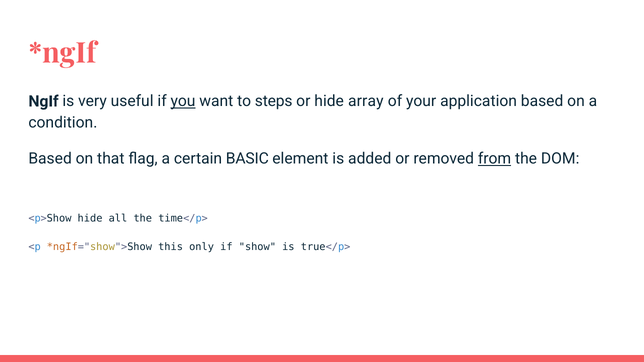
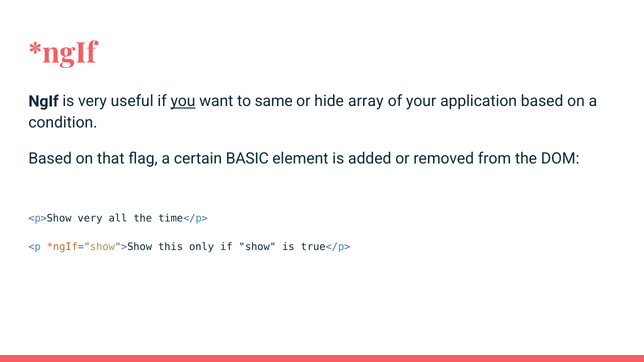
steps: steps -> same
from underline: present -> none
<p>Show hide: hide -> very
